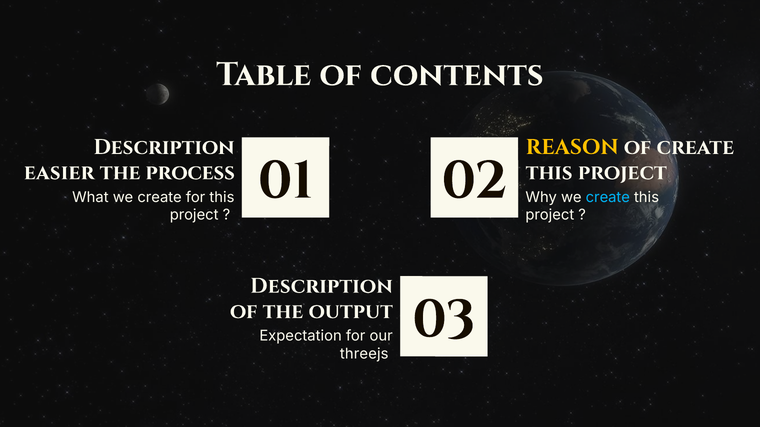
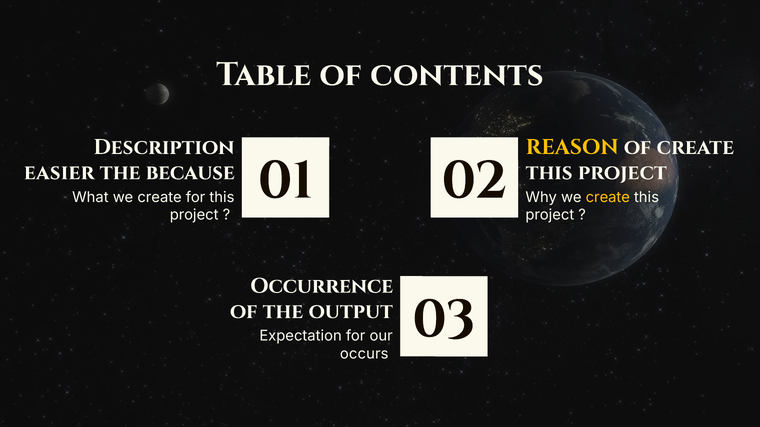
process: process -> because
create at (608, 197) colour: light blue -> yellow
Description at (321, 286): Description -> Occurrence
threejs: threejs -> occurs
